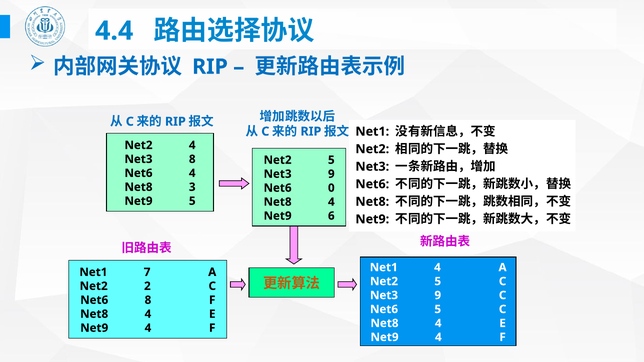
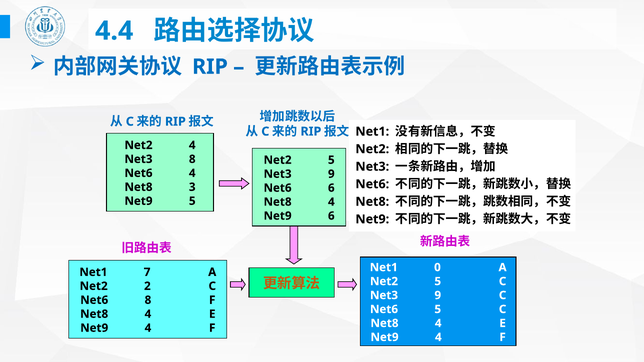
Net6 0: 0 -> 6
Net1 4: 4 -> 0
